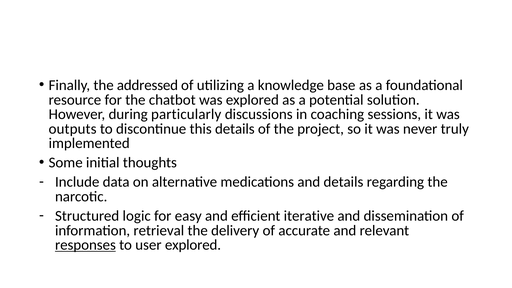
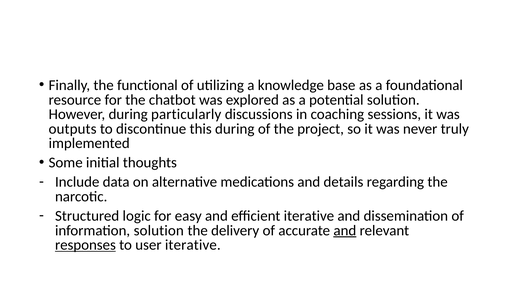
addressed: addressed -> functional
this details: details -> during
information retrieval: retrieval -> solution
and at (345, 230) underline: none -> present
user explored: explored -> iterative
